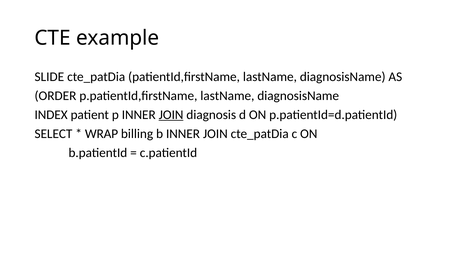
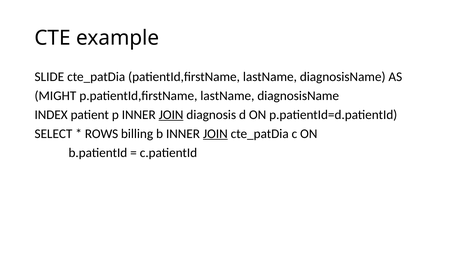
ORDER: ORDER -> MIGHT
WRAP: WRAP -> ROWS
JOIN at (215, 134) underline: none -> present
